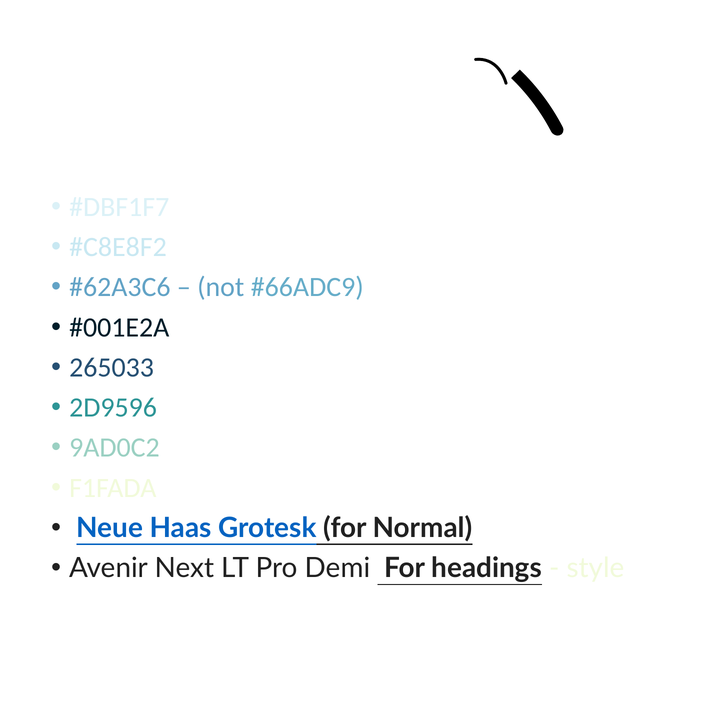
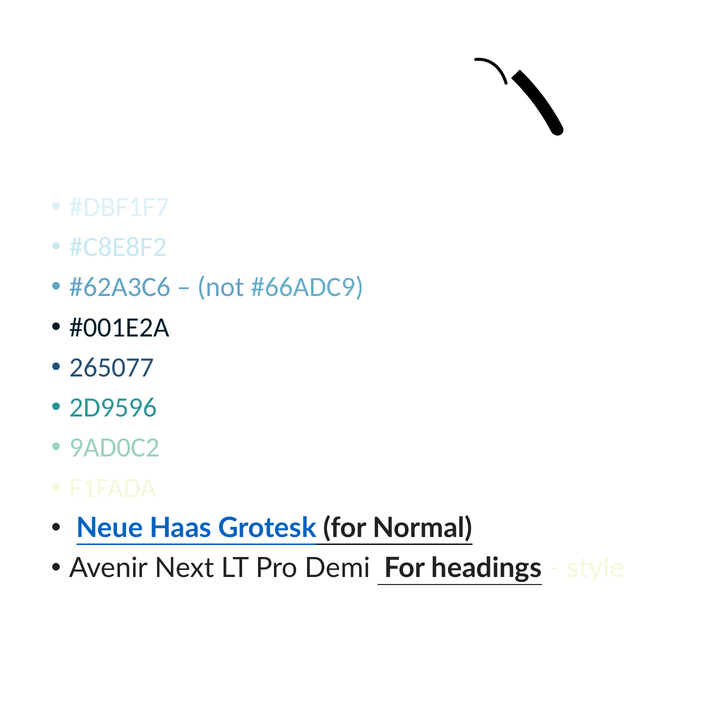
265033: 265033 -> 265077
